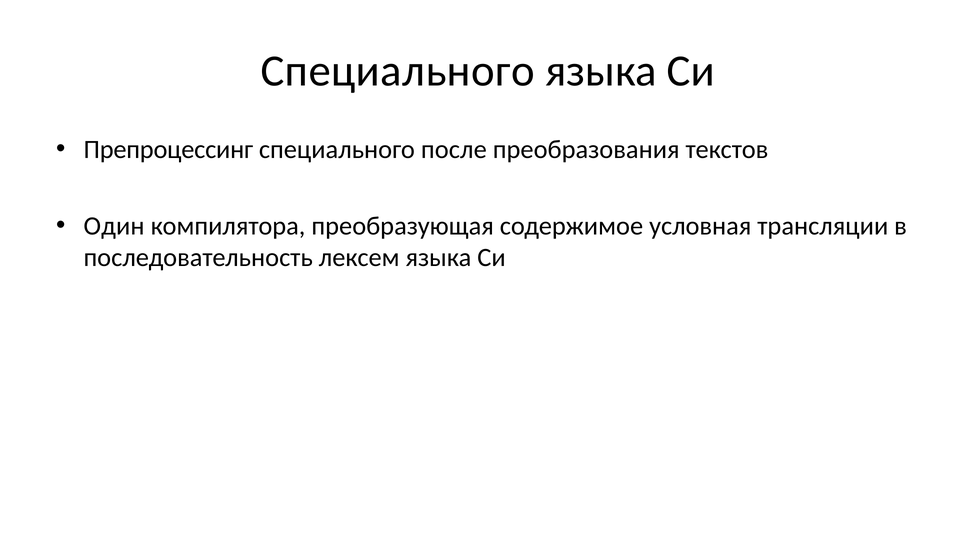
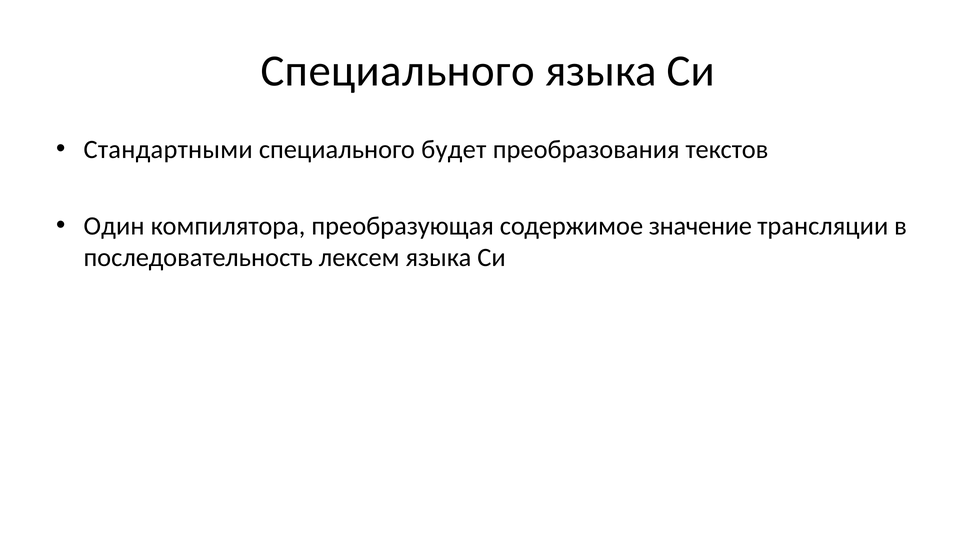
Препроцессинг: Препроцессинг -> Стандартными
после: после -> будет
условная: условная -> значение
